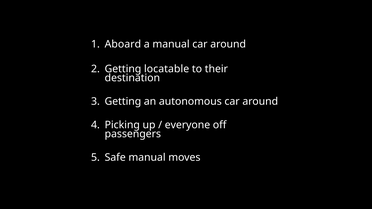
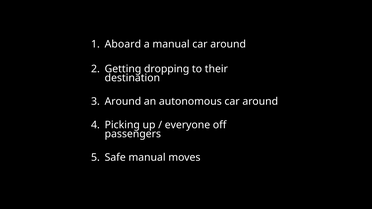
locatable: locatable -> dropping
Getting at (123, 102): Getting -> Around
